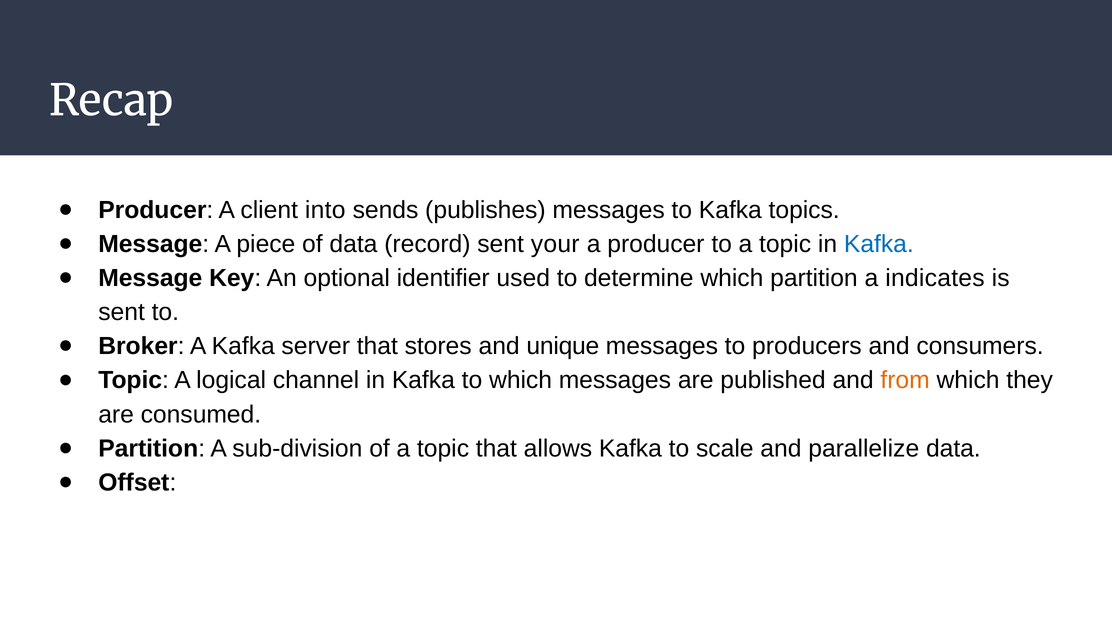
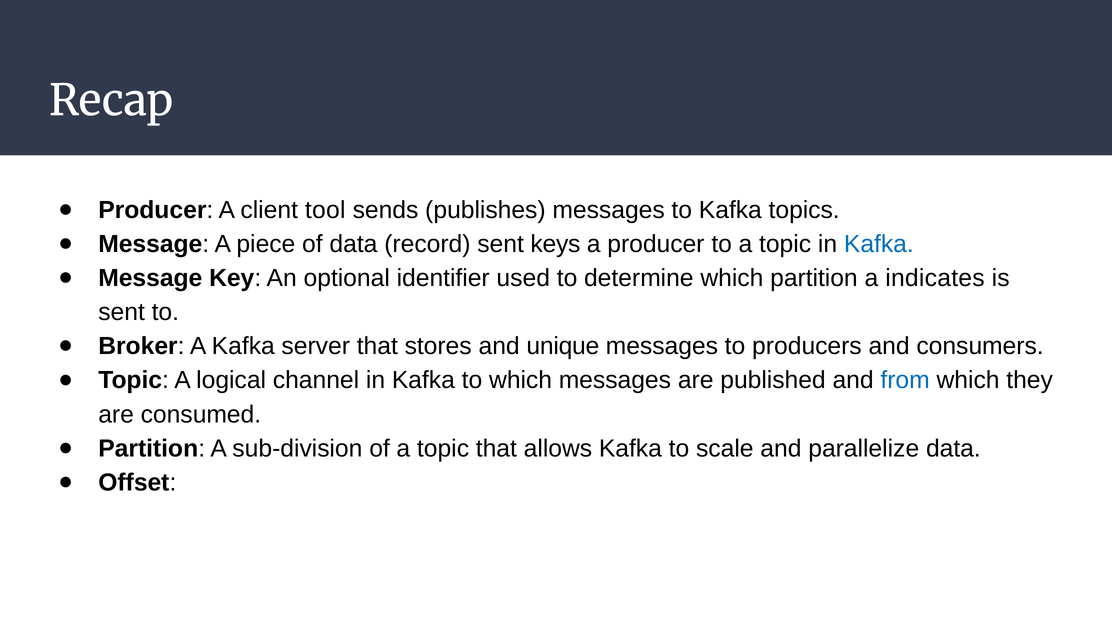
into: into -> tool
your: your -> keys
from colour: orange -> blue
